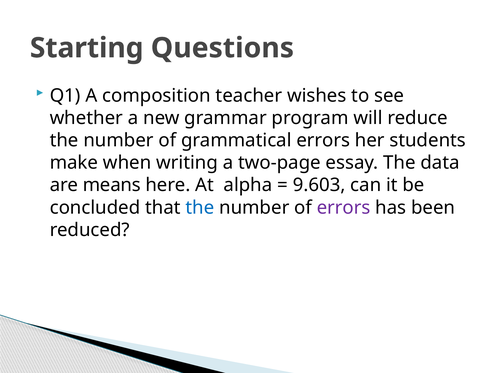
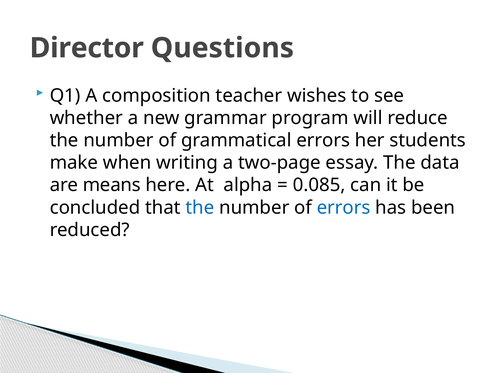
Starting: Starting -> Director
9.603: 9.603 -> 0.085
errors at (344, 208) colour: purple -> blue
